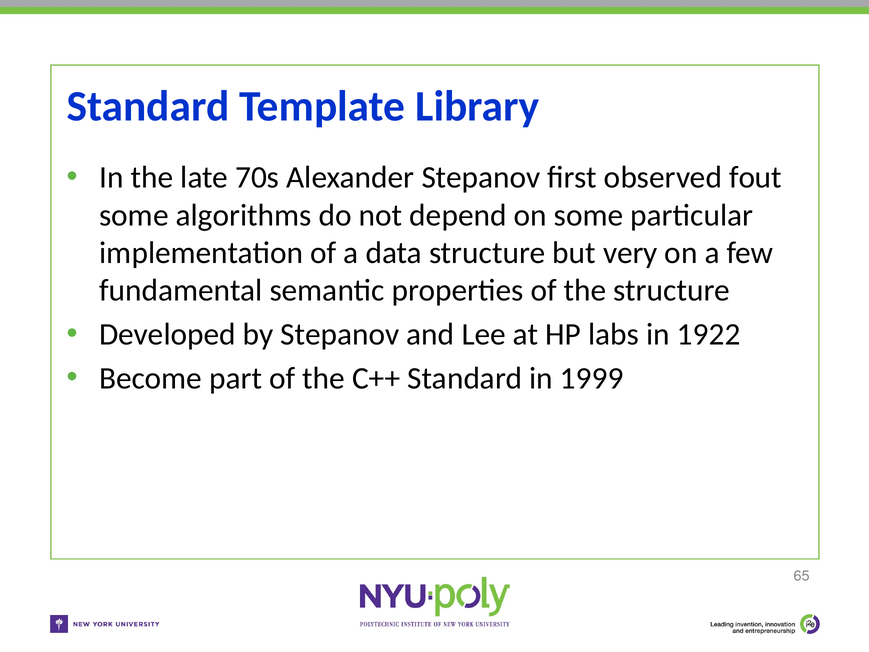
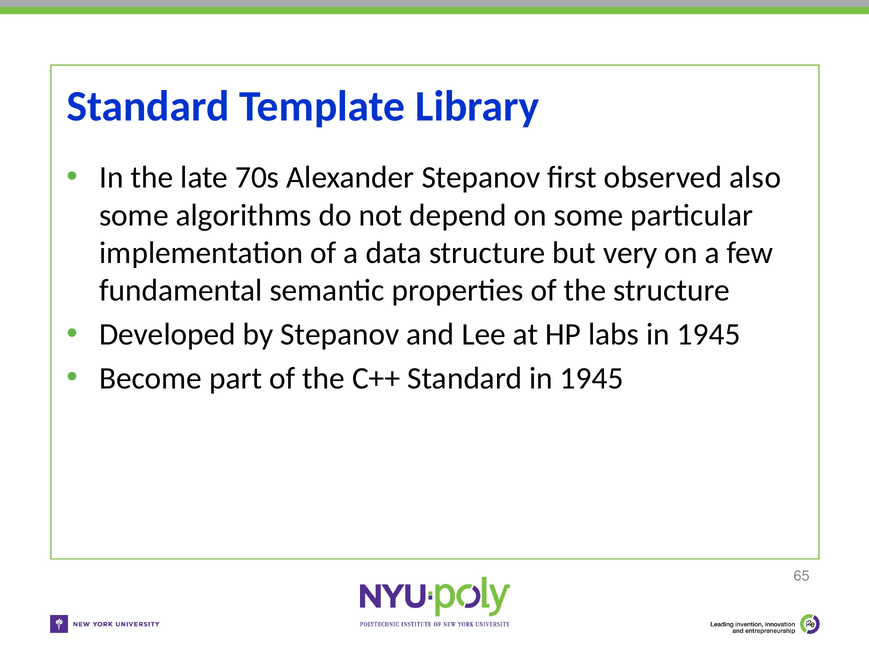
fout: fout -> also
labs in 1922: 1922 -> 1945
Standard in 1999: 1999 -> 1945
